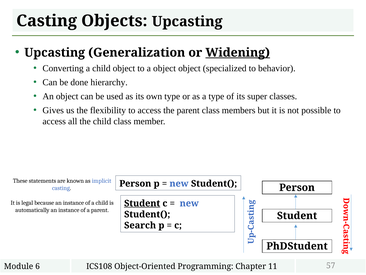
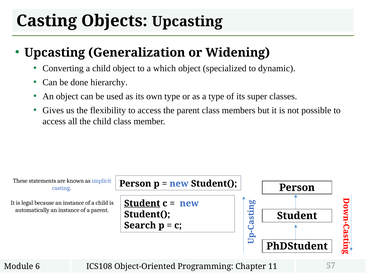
Widening underline: present -> none
a object: object -> which
behavior: behavior -> dynamic
